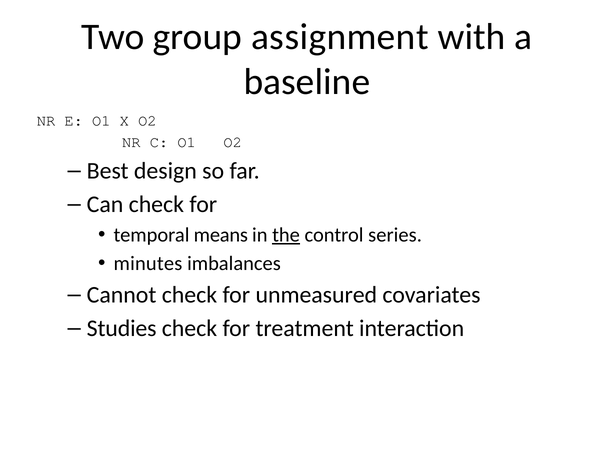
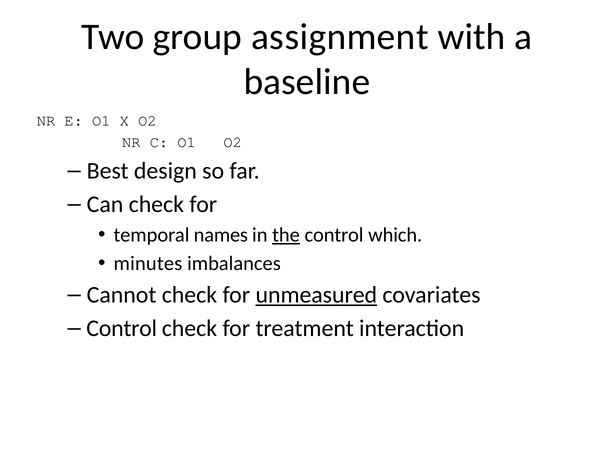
means: means -> names
series: series -> which
unmeasured underline: none -> present
Studies at (122, 329): Studies -> Control
